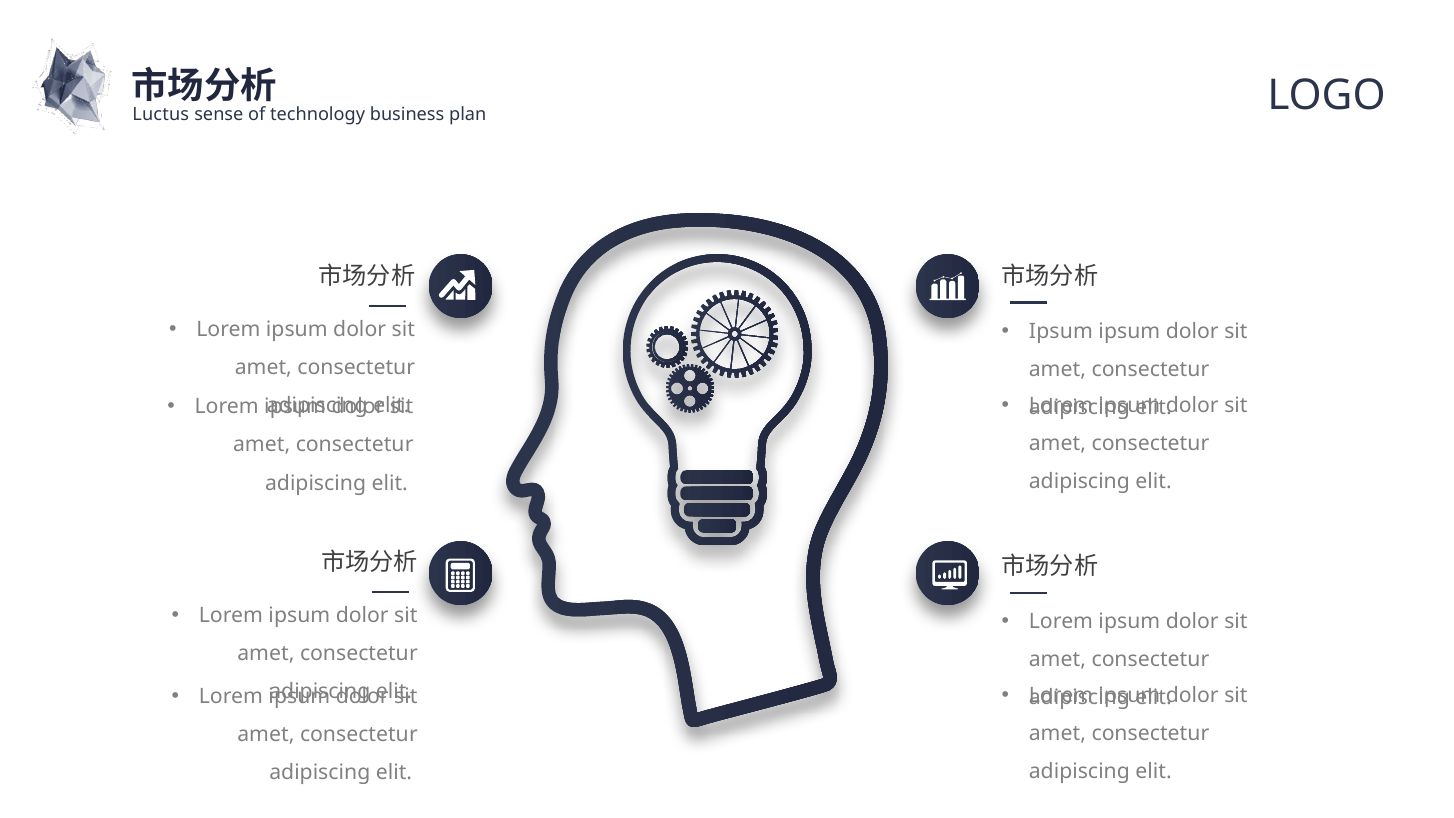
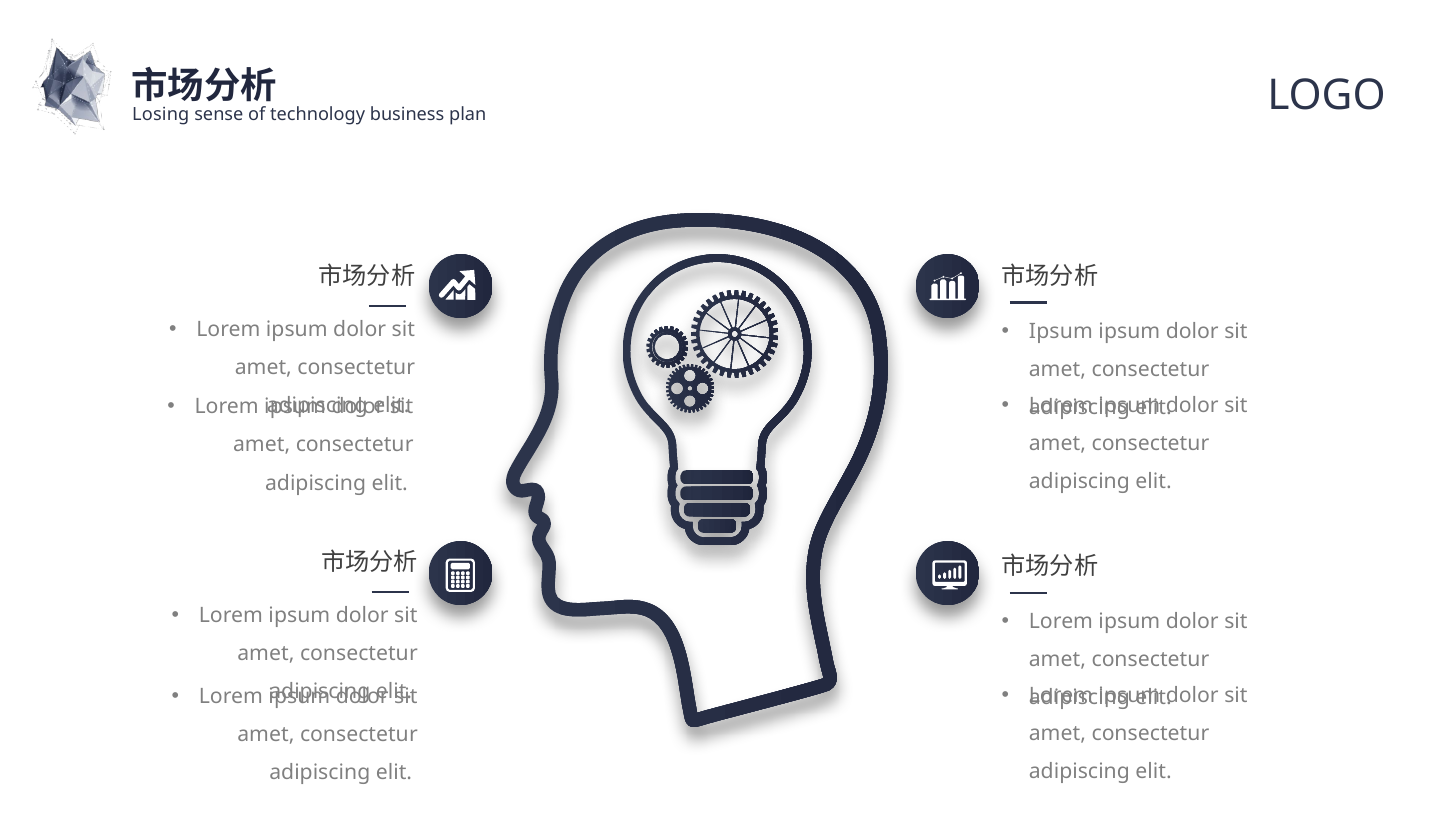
Luctus: Luctus -> Losing
